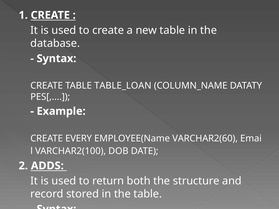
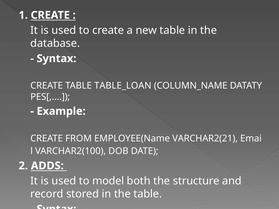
EVERY: EVERY -> FROM
VARCHAR2(60: VARCHAR2(60 -> VARCHAR2(21
return: return -> model
